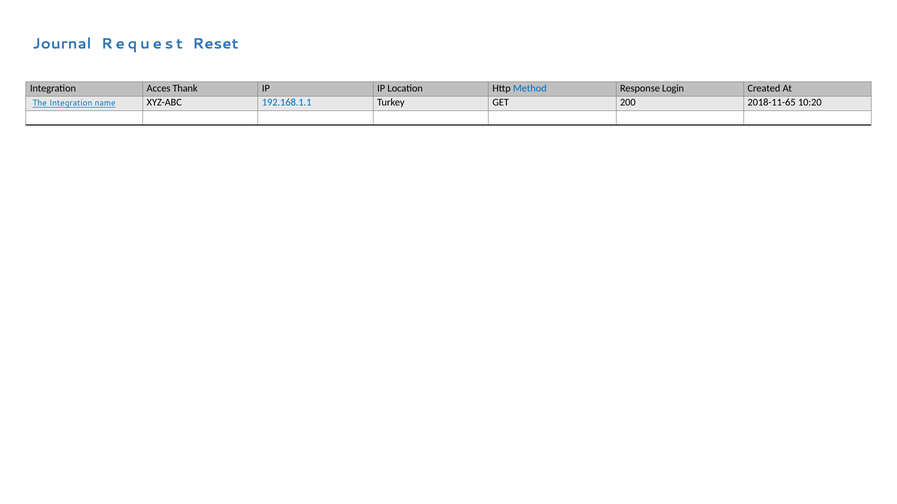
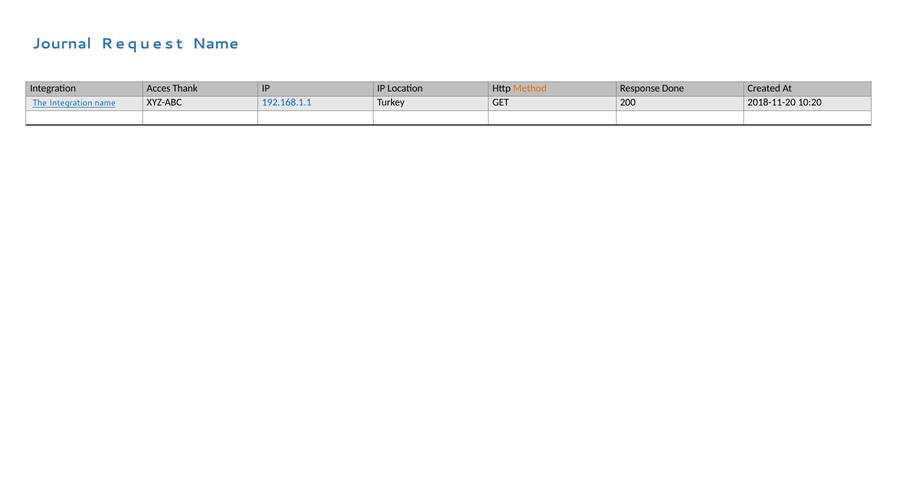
Request Reset: Reset -> Name
Method colour: blue -> orange
Login: Login -> Done
2018-11-65: 2018-11-65 -> 2018-11-20
